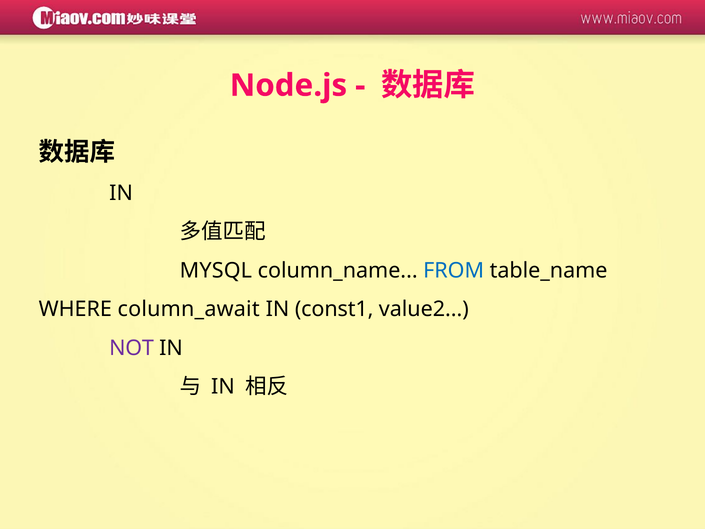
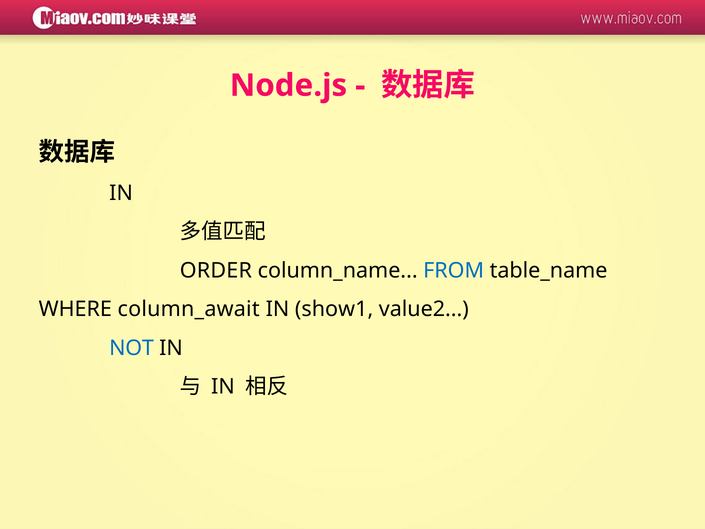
MYSQL: MYSQL -> ORDER
const1: const1 -> show1
NOT colour: purple -> blue
